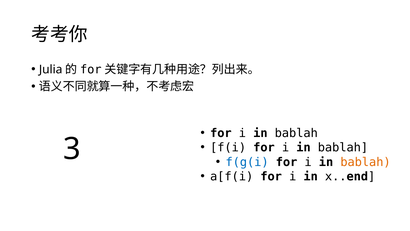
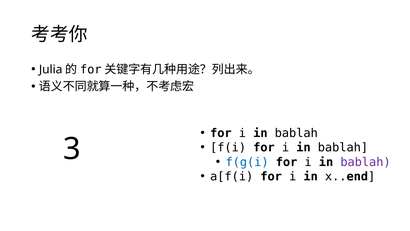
bablah at (365, 162) colour: orange -> purple
